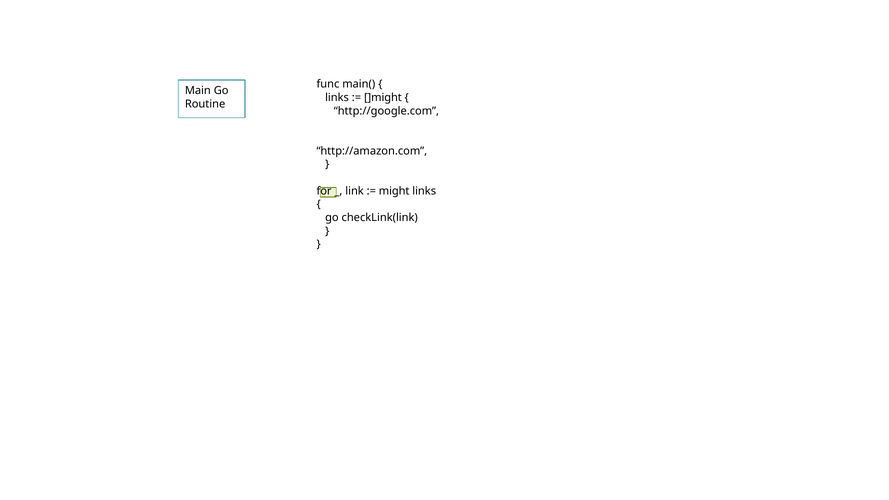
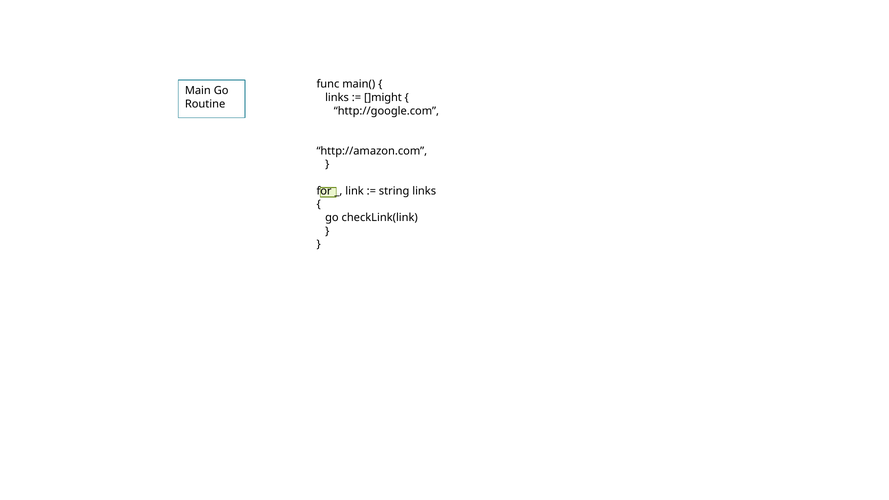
might: might -> string
